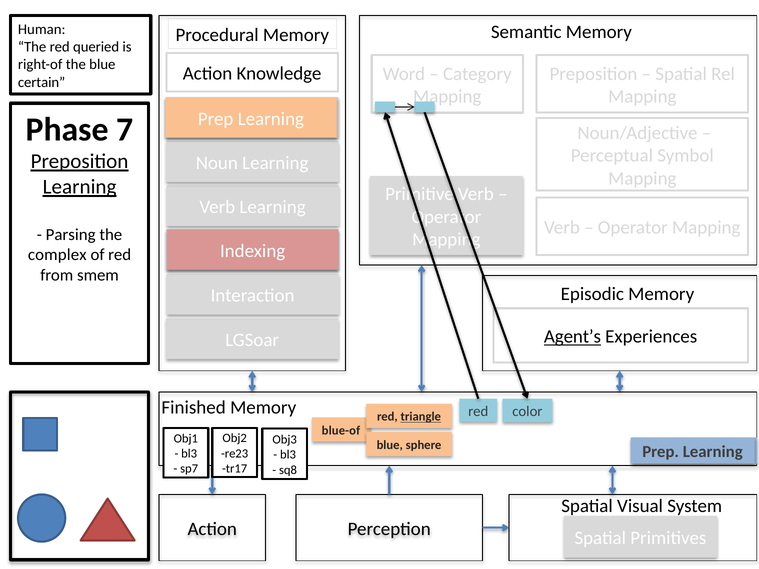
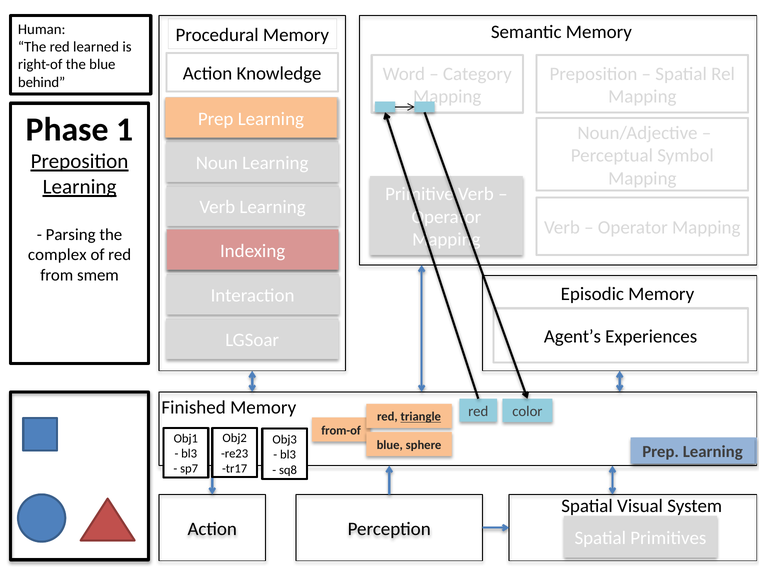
queried: queried -> learned
certain: certain -> behind
7: 7 -> 1
Agent’s underline: present -> none
blue-of: blue-of -> from-of
